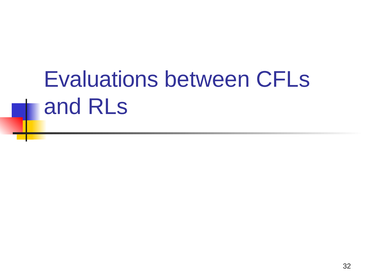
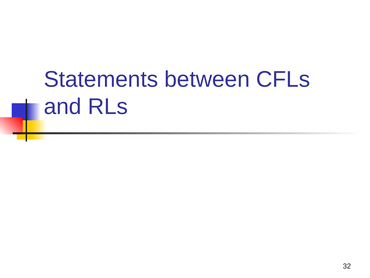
Evaluations: Evaluations -> Statements
